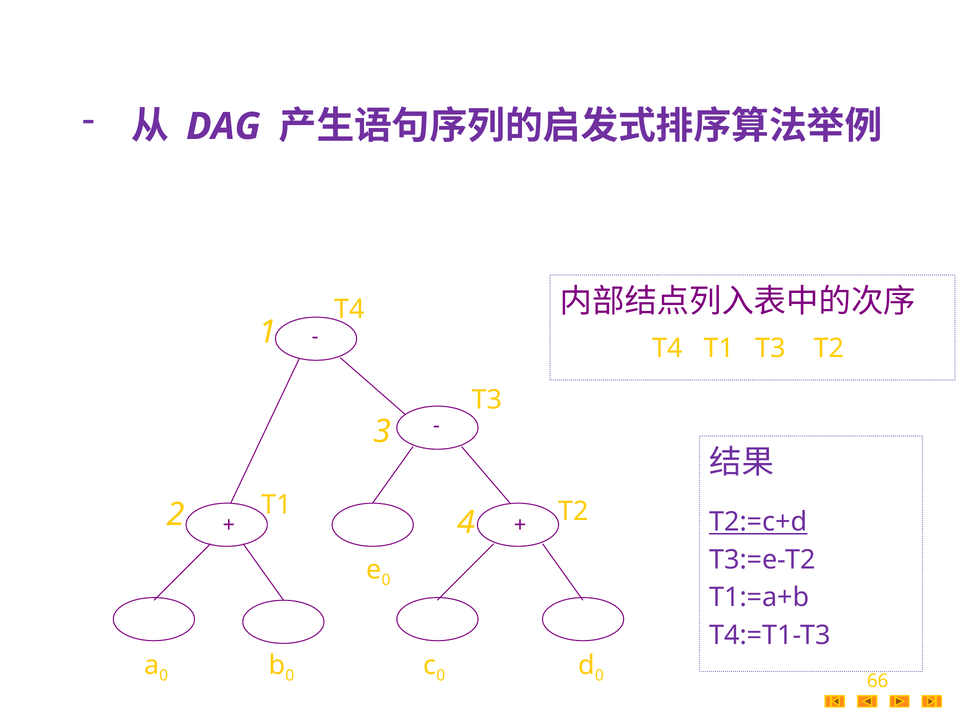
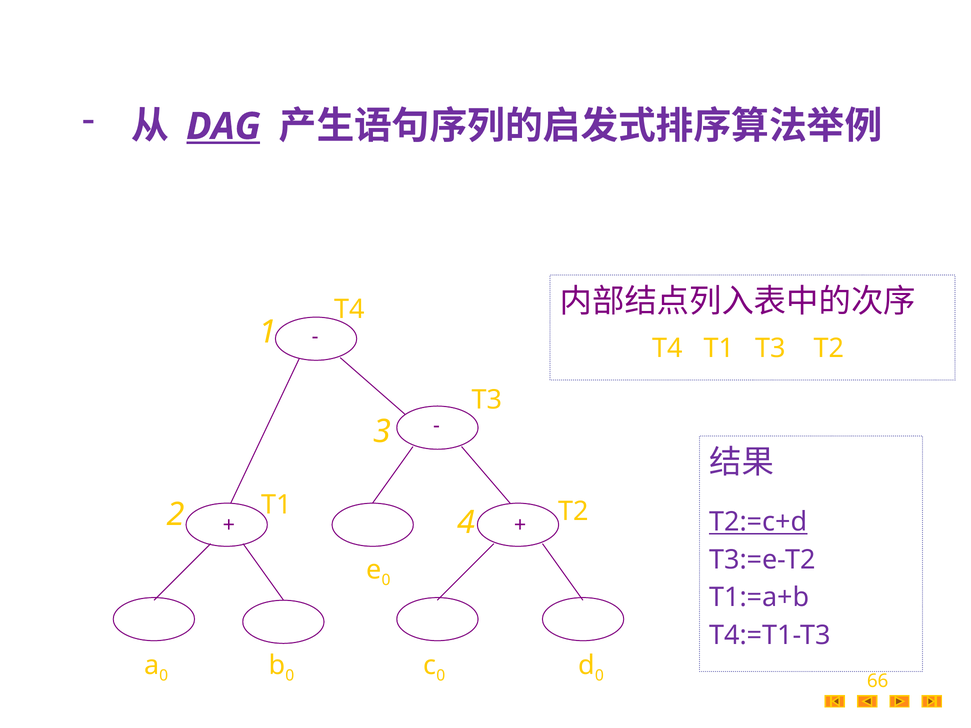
DAG underline: none -> present
